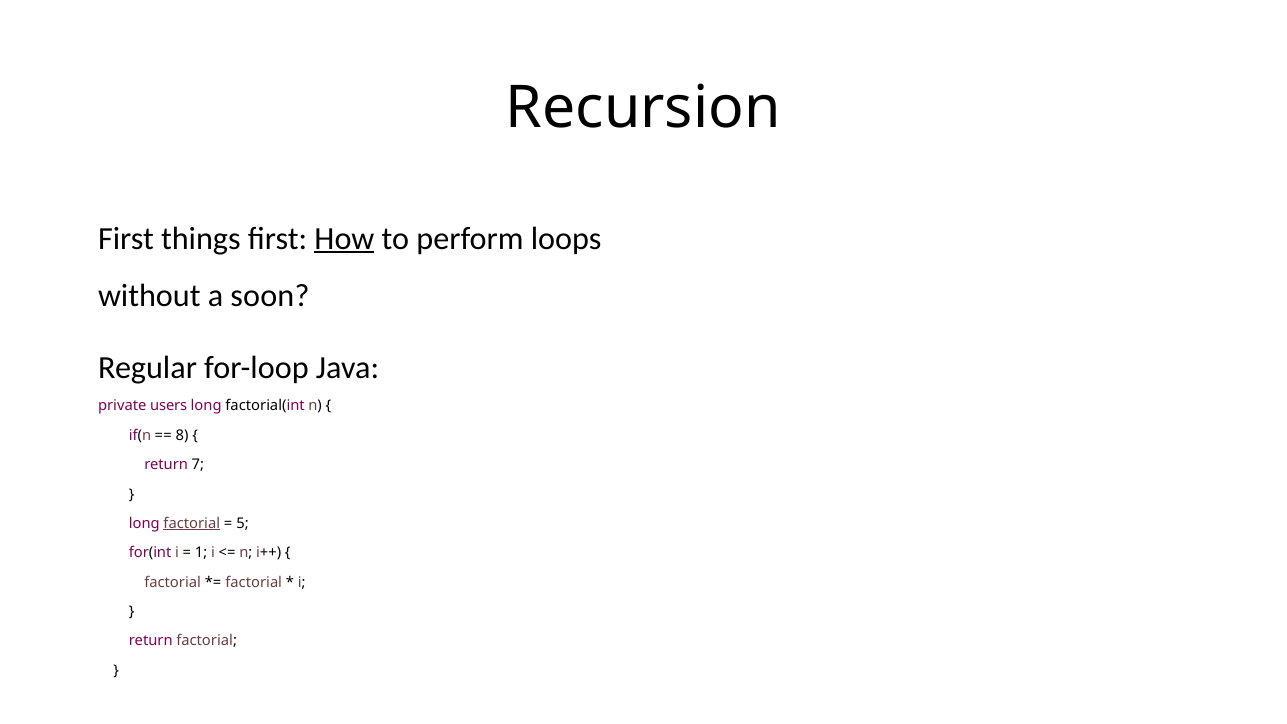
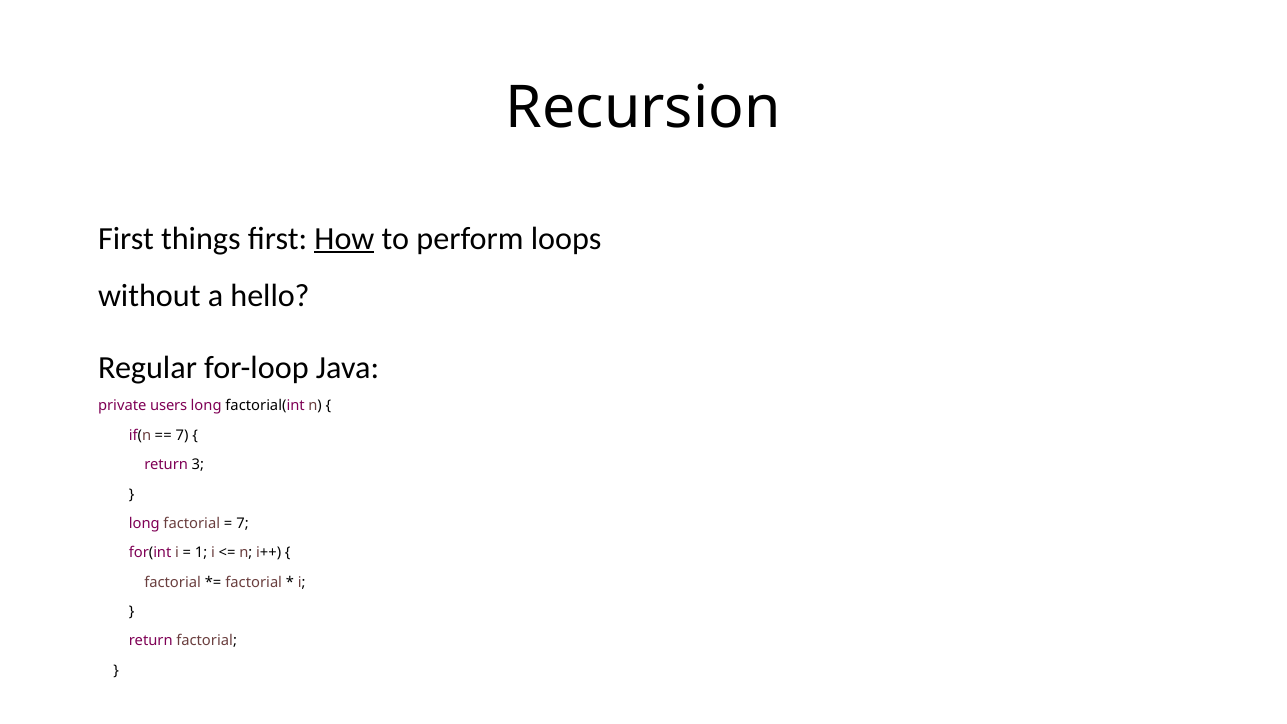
soon: soon -> hello
8 at (182, 435): 8 -> 7
7: 7 -> 3
factorial at (192, 524) underline: present -> none
5 at (242, 524): 5 -> 7
